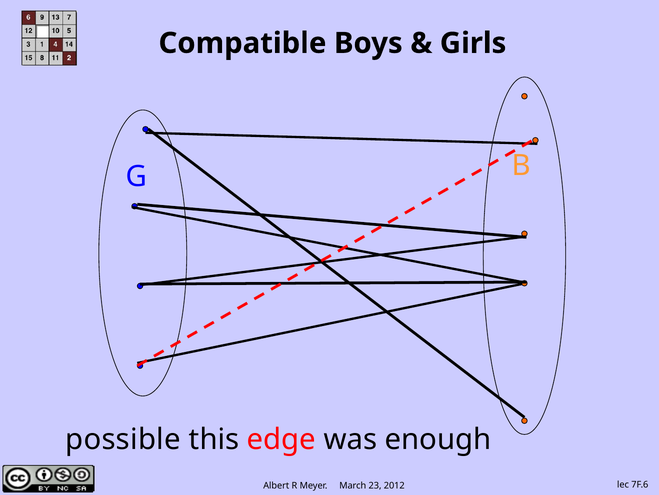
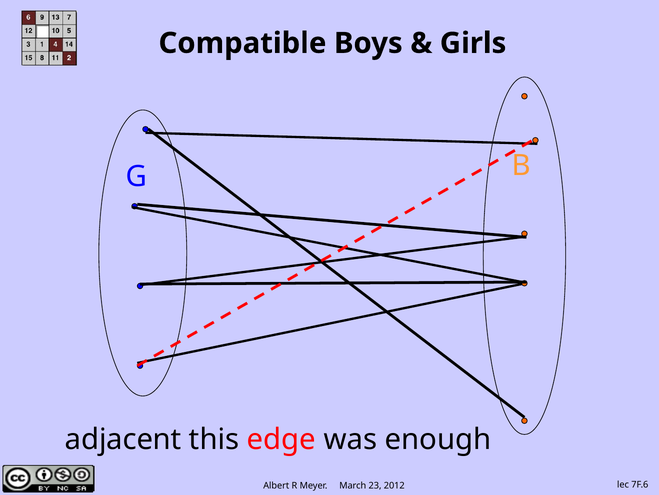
possible: possible -> adjacent
